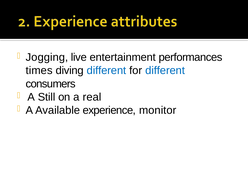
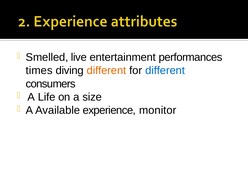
Jogging: Jogging -> Smelled
different at (106, 71) colour: blue -> orange
Still: Still -> Life
real: real -> size
